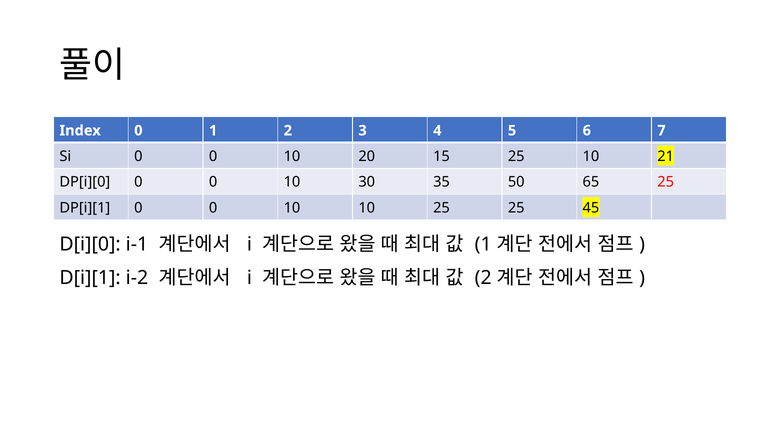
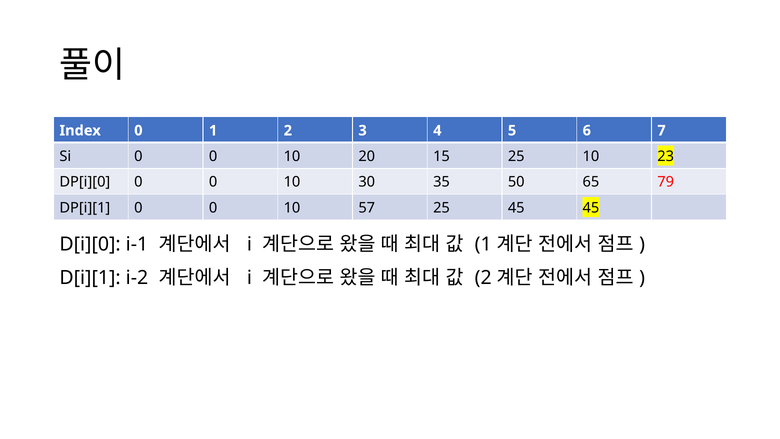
21: 21 -> 23
65 25: 25 -> 79
10 10: 10 -> 57
25 25: 25 -> 45
